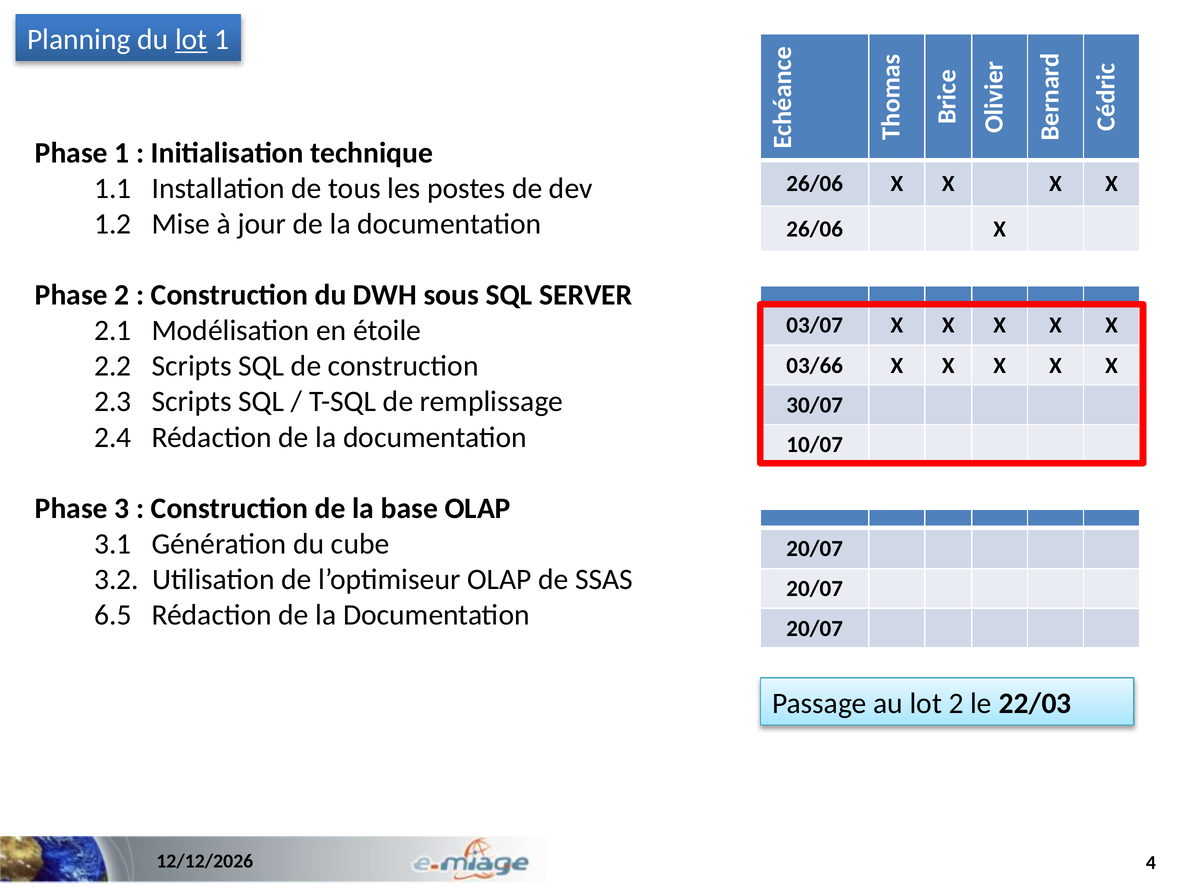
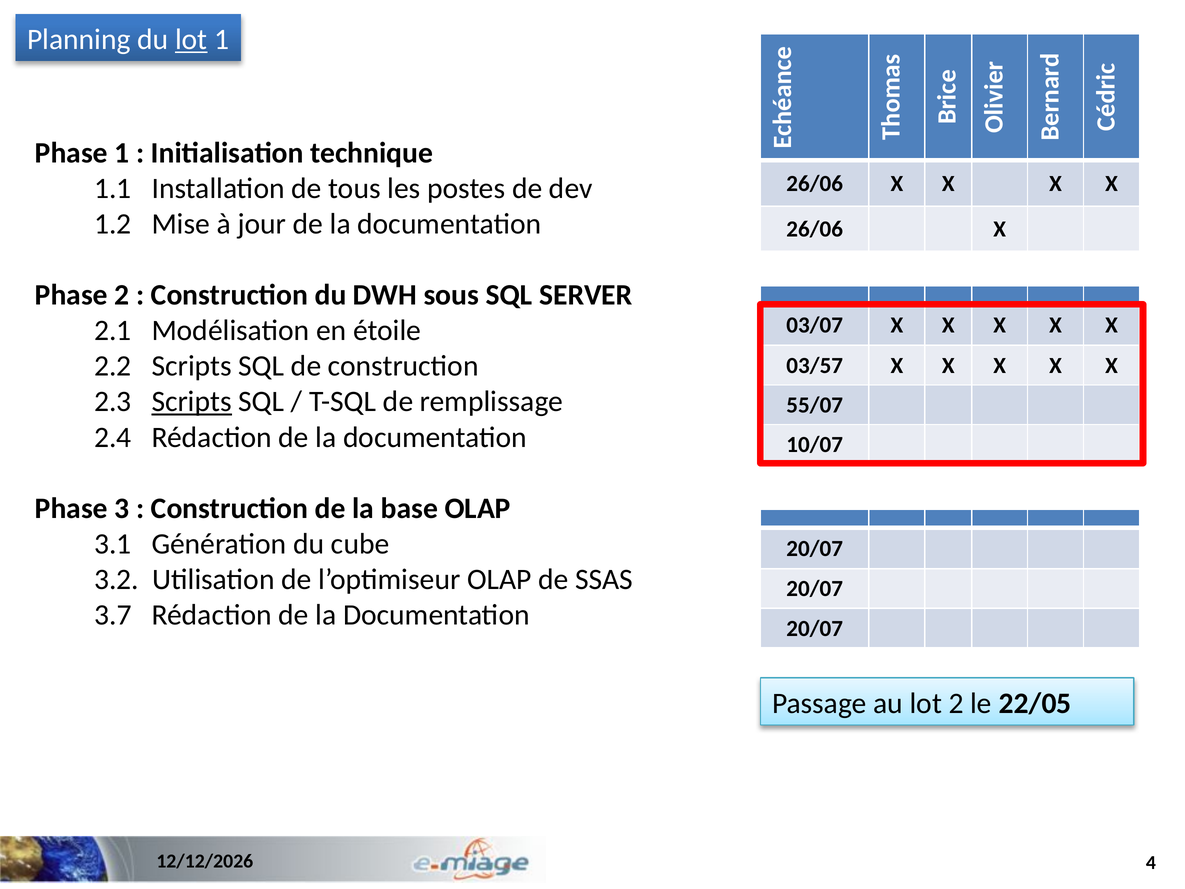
03/66: 03/66 -> 03/57
Scripts at (192, 402) underline: none -> present
30/07: 30/07 -> 55/07
6.5: 6.5 -> 3.7
22/03: 22/03 -> 22/05
